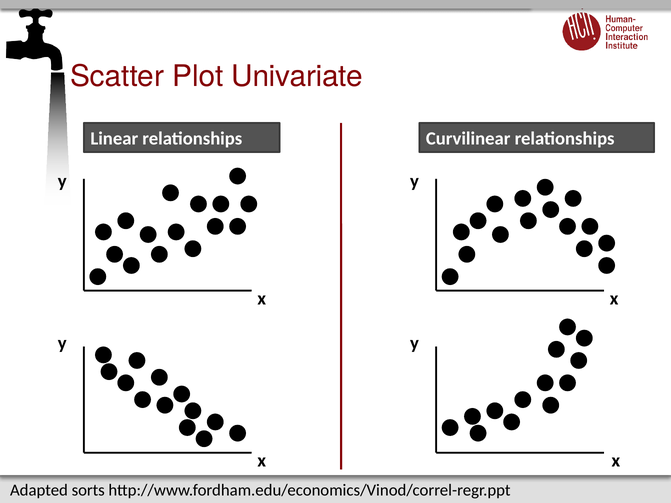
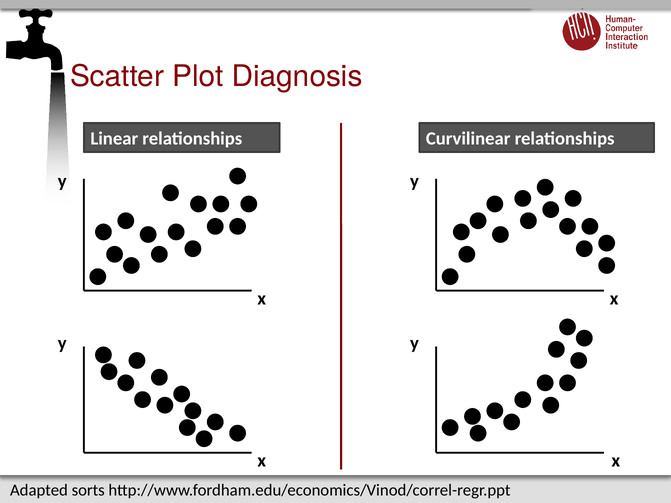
Univariate: Univariate -> Diagnosis
